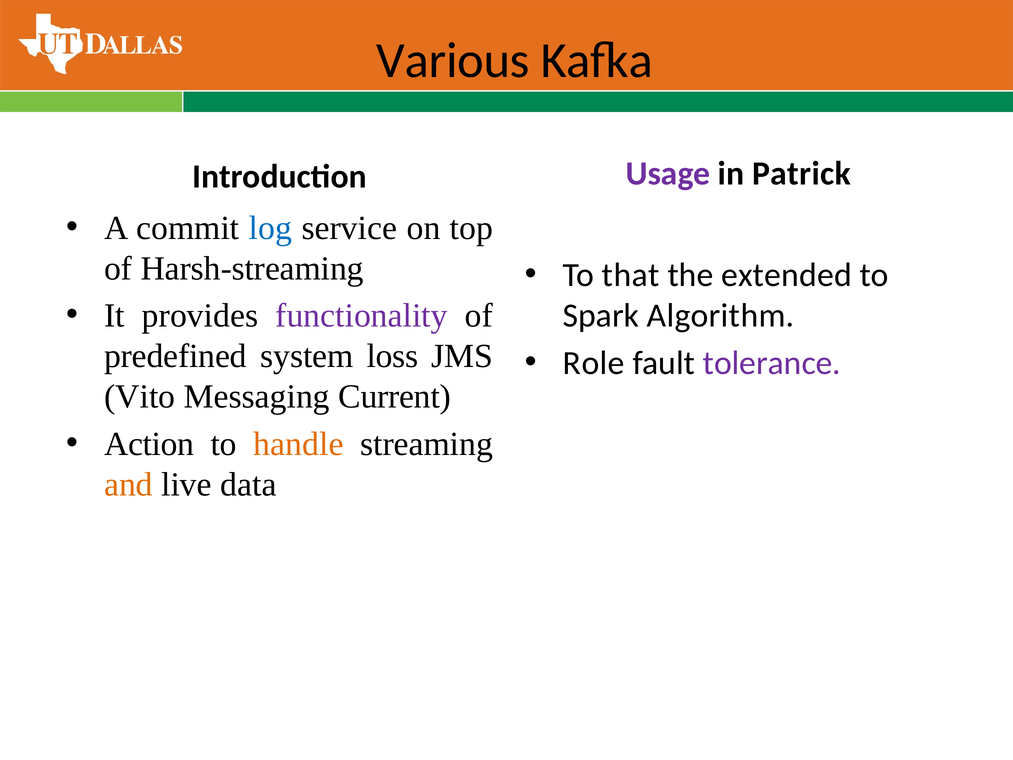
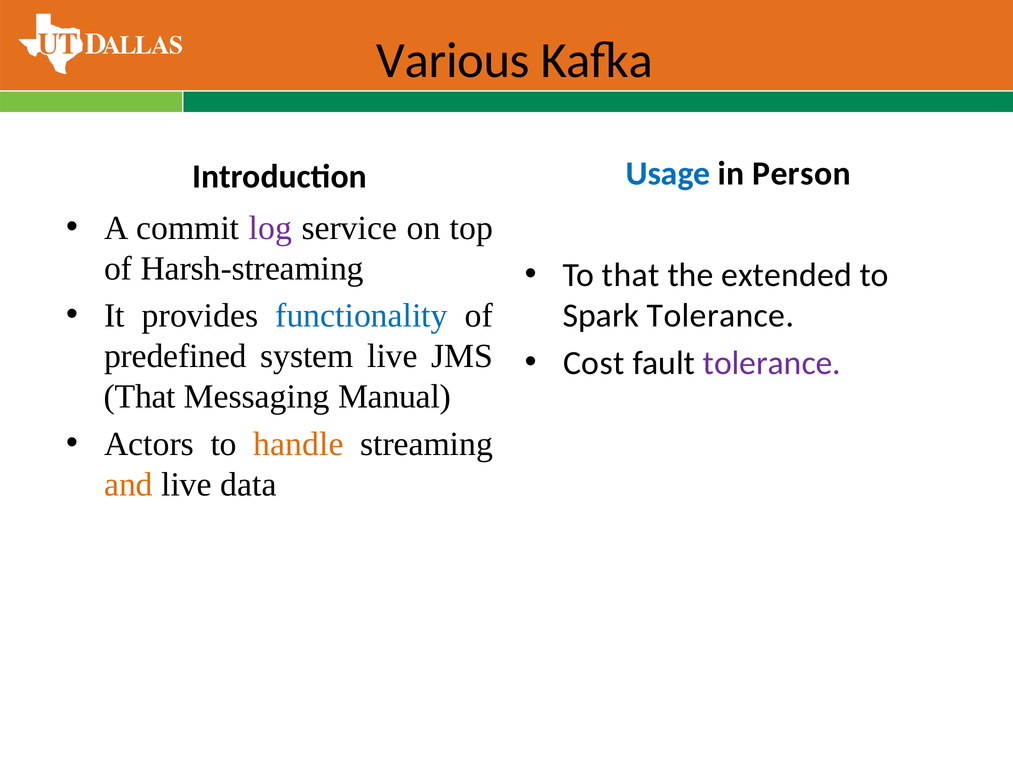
Usage colour: purple -> blue
Patrick: Patrick -> Person
log colour: blue -> purple
functionality colour: purple -> blue
Spark Algorithm: Algorithm -> Tolerance
system loss: loss -> live
Role: Role -> Cost
Vito at (140, 397): Vito -> That
Current: Current -> Manual
Action: Action -> Actors
